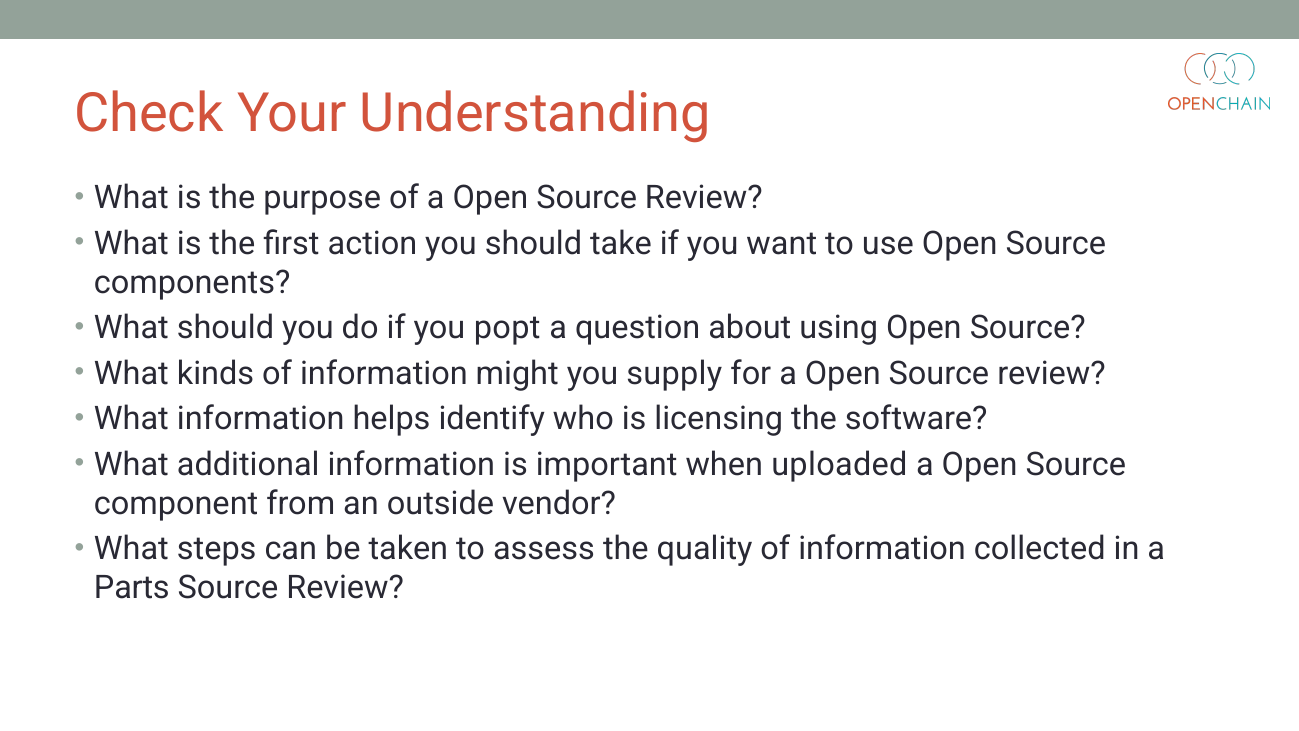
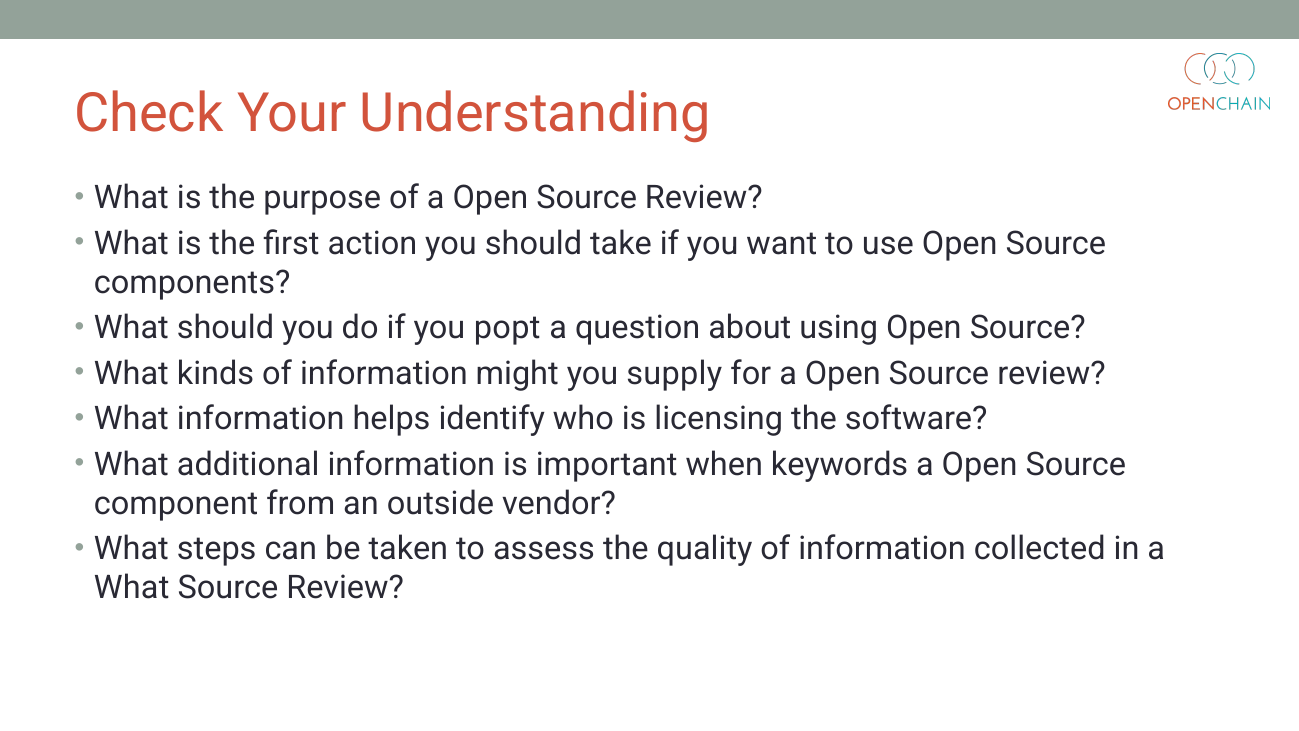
uploaded: uploaded -> keywords
Parts at (132, 588): Parts -> What
